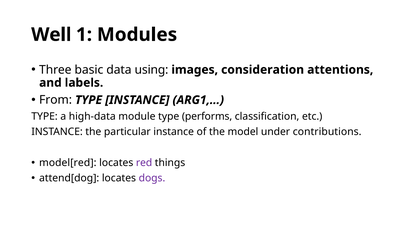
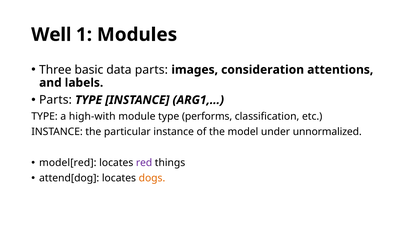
data using: using -> parts
From at (56, 100): From -> Parts
high-data: high-data -> high-with
contributions: contributions -> unnormalized
dogs colour: purple -> orange
